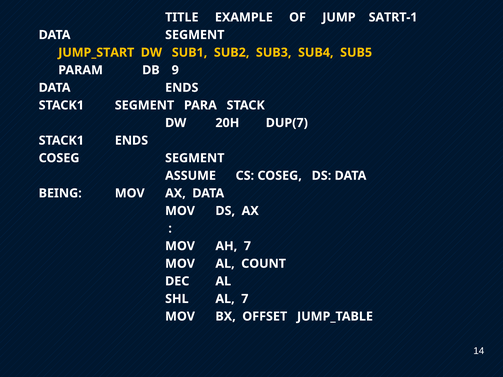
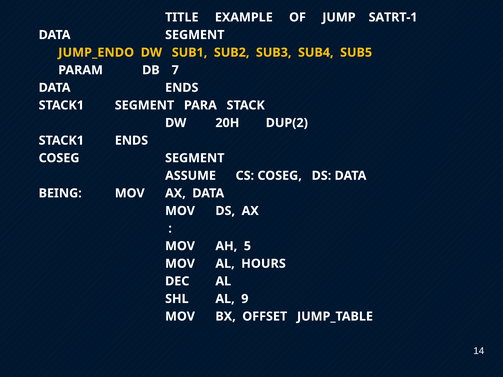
JUMP_START: JUMP_START -> JUMP_ENDO
9: 9 -> 7
DUP(7: DUP(7 -> DUP(2
AH 7: 7 -> 5
COUNT: COUNT -> HOURS
AL 7: 7 -> 9
